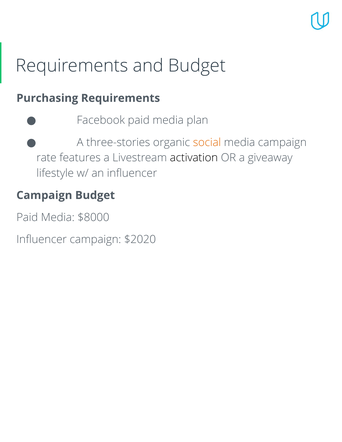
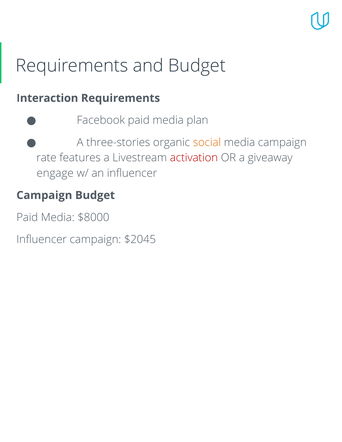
Purchasing: Purchasing -> Interaction
activation colour: black -> red
lifestyle: lifestyle -> engage
$2020: $2020 -> $2045
